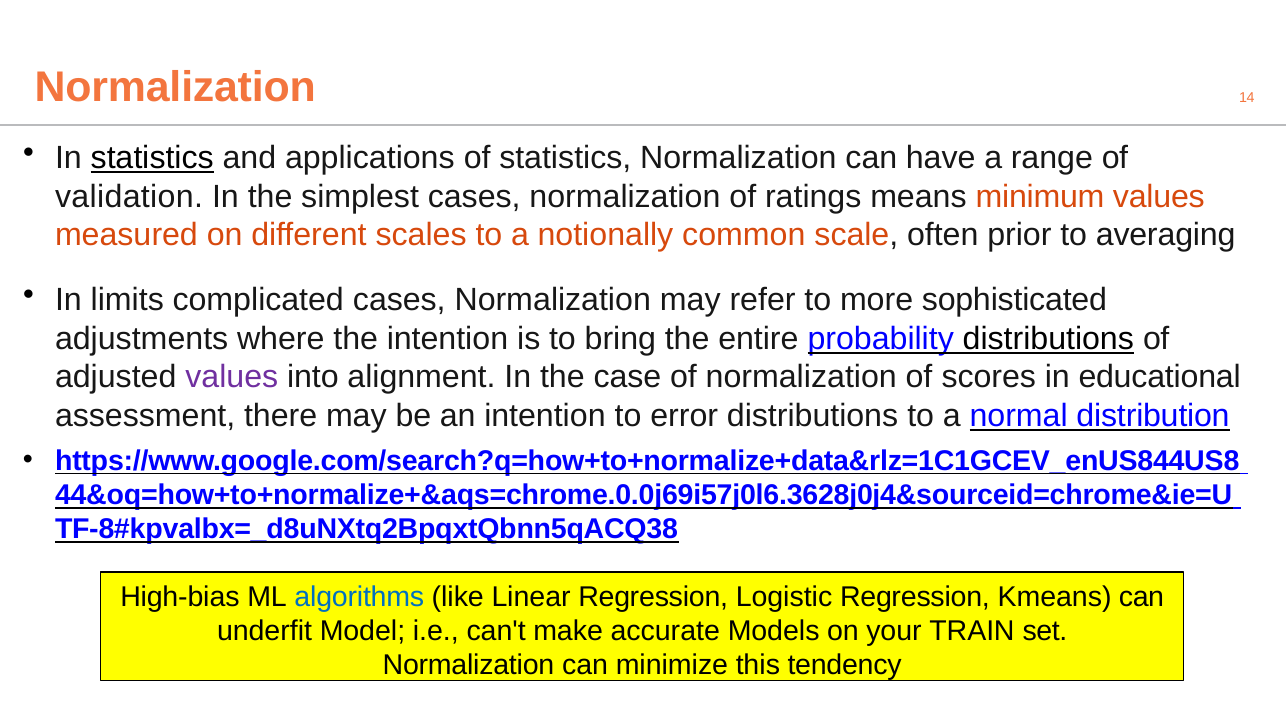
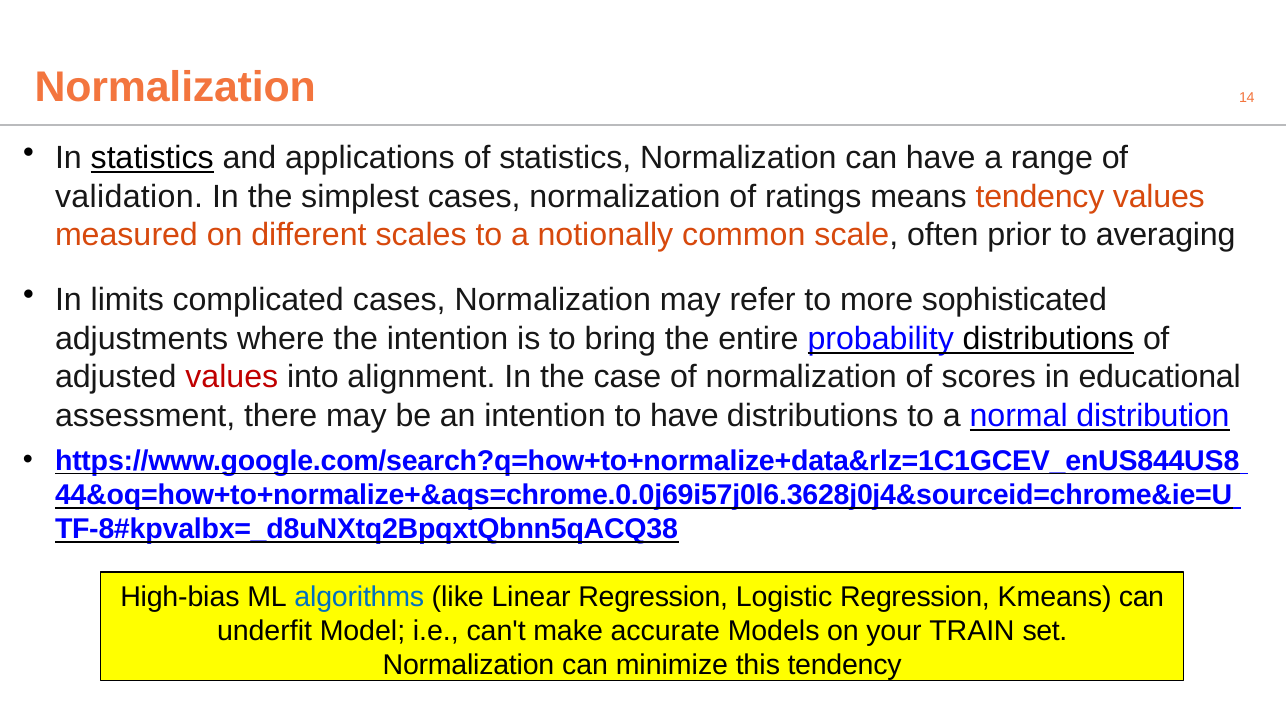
means minimum: minimum -> tendency
values at (232, 377) colour: purple -> red
to error: error -> have
